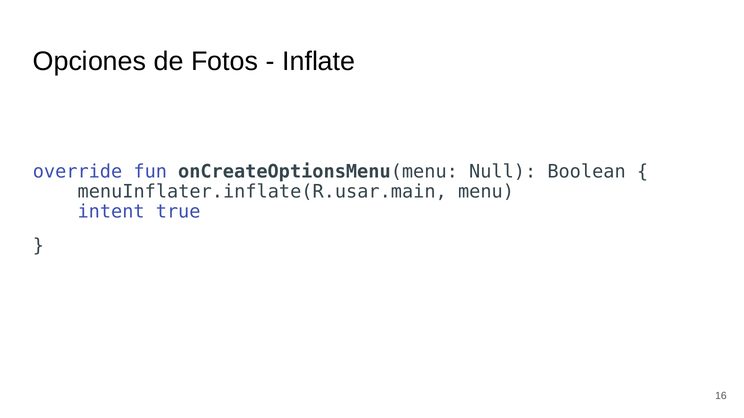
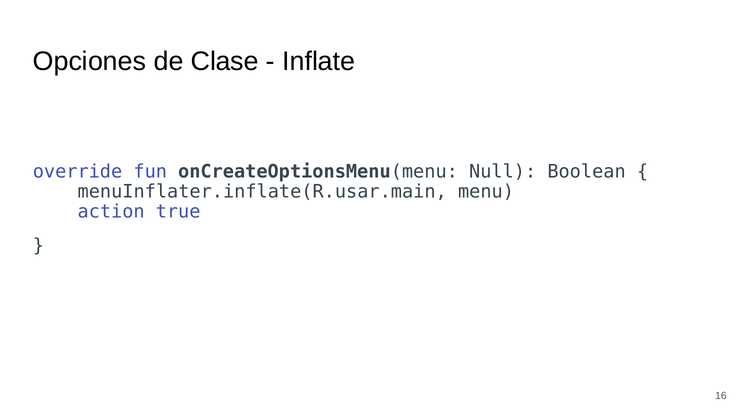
Fotos: Fotos -> Clase
intent: intent -> action
